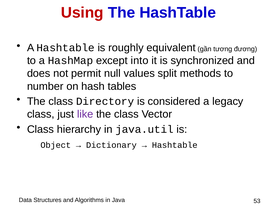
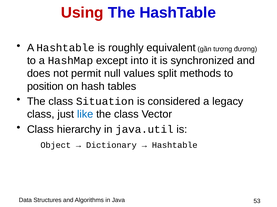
number: number -> position
Directory: Directory -> Situation
like colour: purple -> blue
